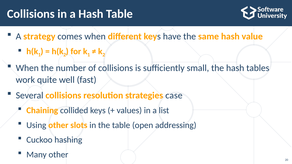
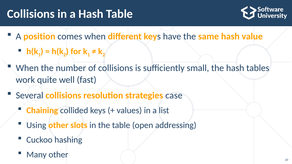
strategy: strategy -> position
